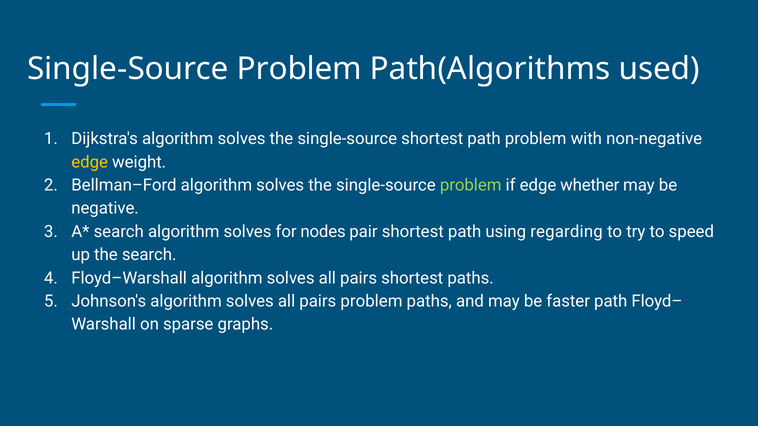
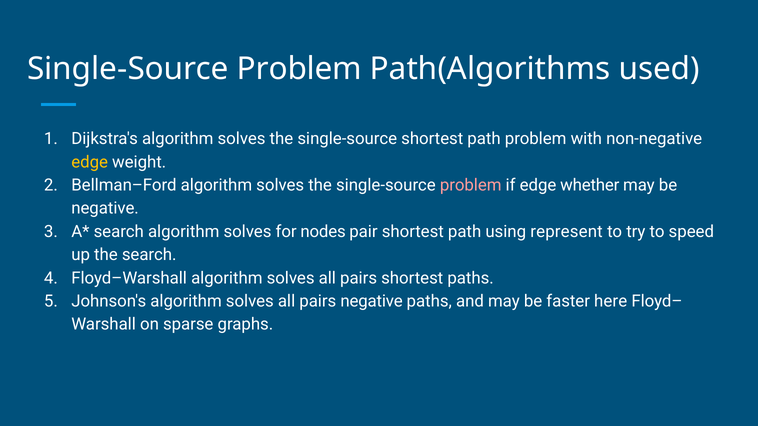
problem at (471, 185) colour: light green -> pink
regarding: regarding -> represent
pairs problem: problem -> negative
faster path: path -> here
